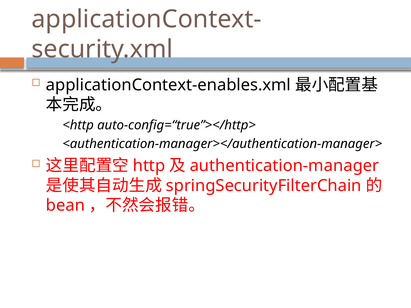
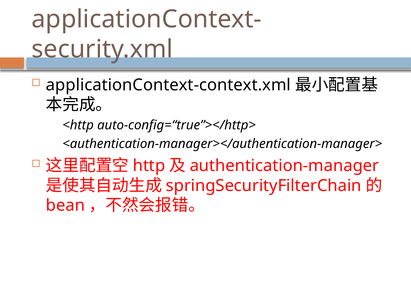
applicationContext-enables.xml: applicationContext-enables.xml -> applicationContext-context.xml
